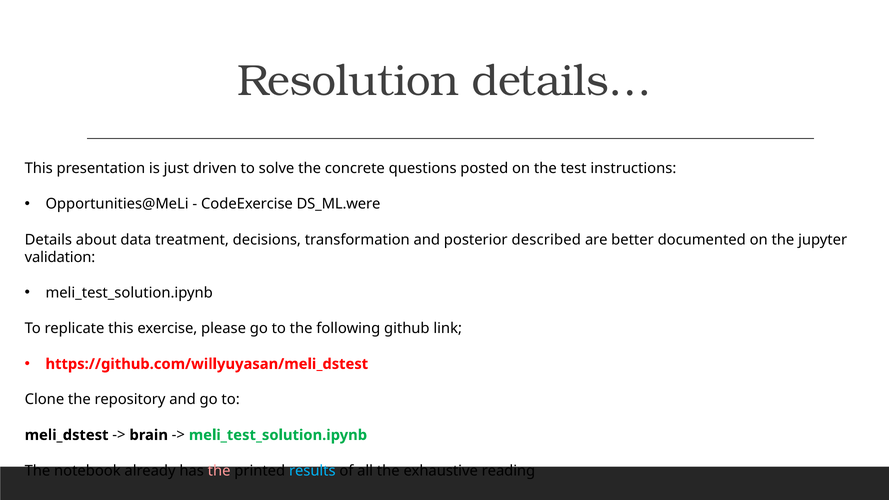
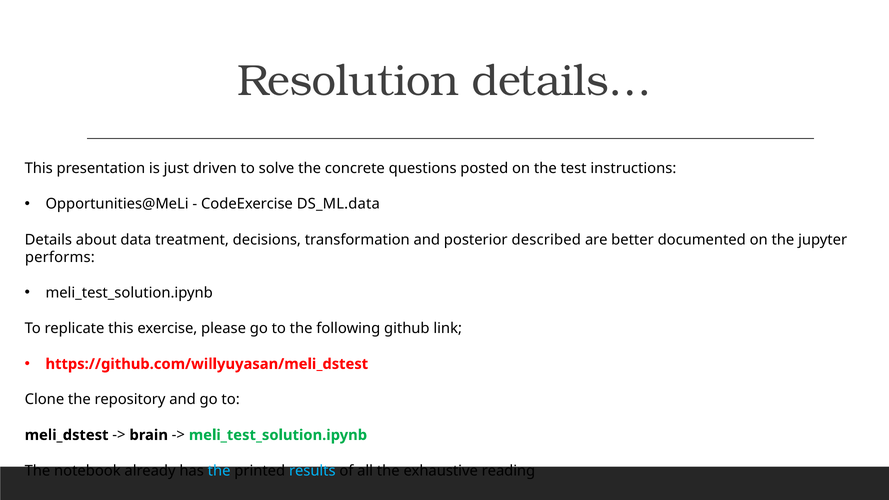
DS_ML.were: DS_ML.were -> DS_ML.data
validation: validation -> performs
the at (219, 471) colour: pink -> light blue
